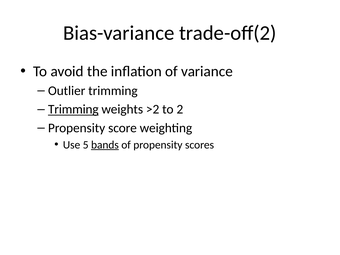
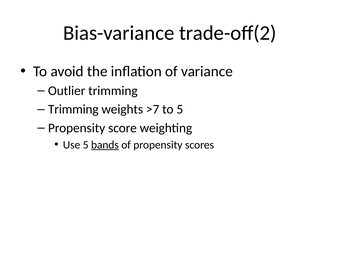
Trimming at (73, 109) underline: present -> none
>2: >2 -> >7
to 2: 2 -> 5
